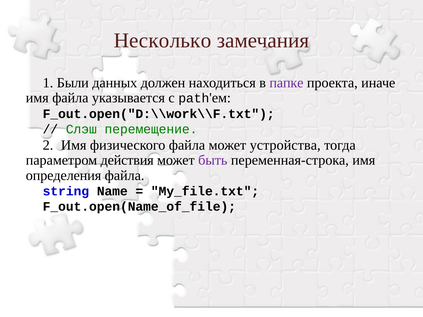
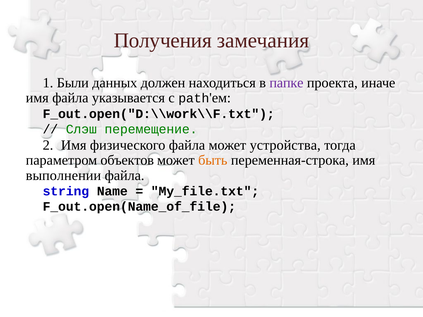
Несколько: Несколько -> Получения
действия: действия -> объектов
быть colour: purple -> orange
определения: определения -> выполнении
